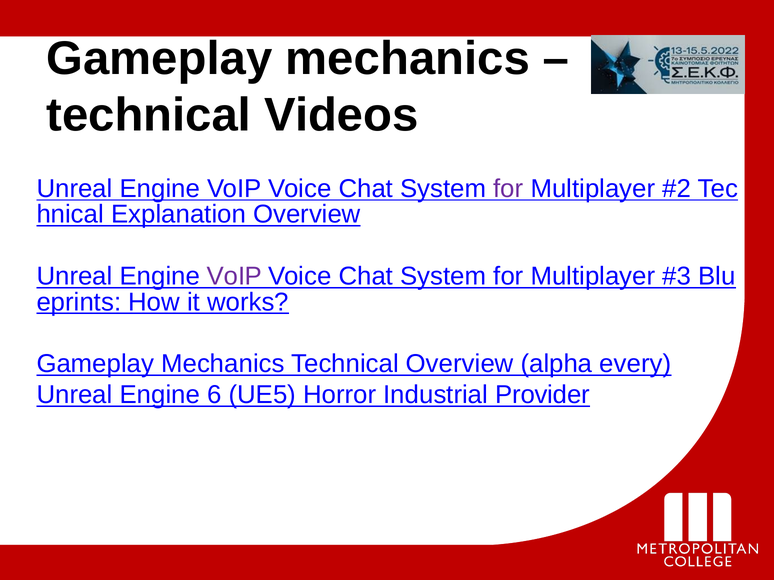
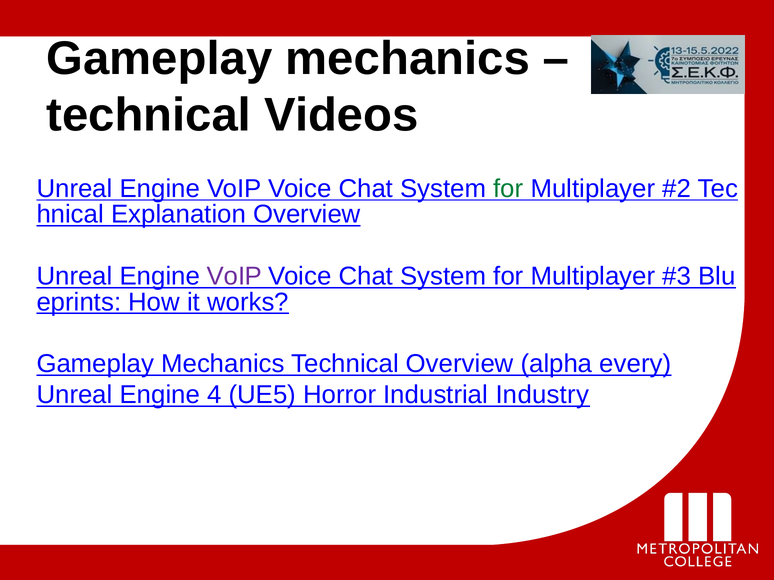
for at (508, 189) colour: purple -> green
6: 6 -> 4
Provider: Provider -> Industry
